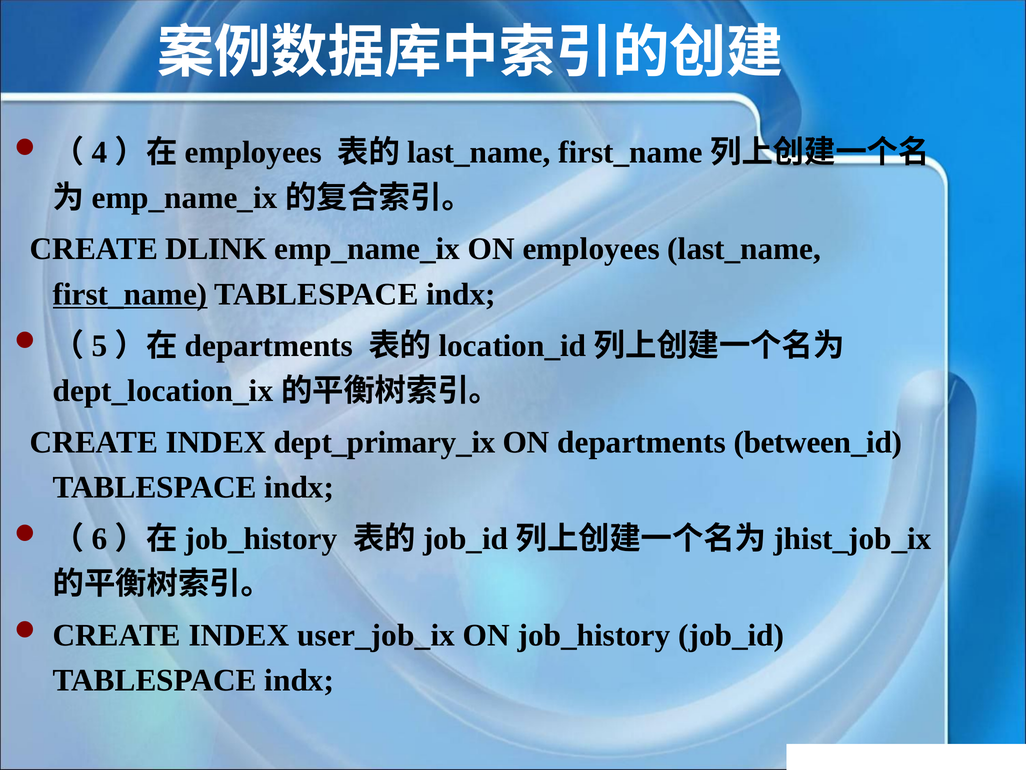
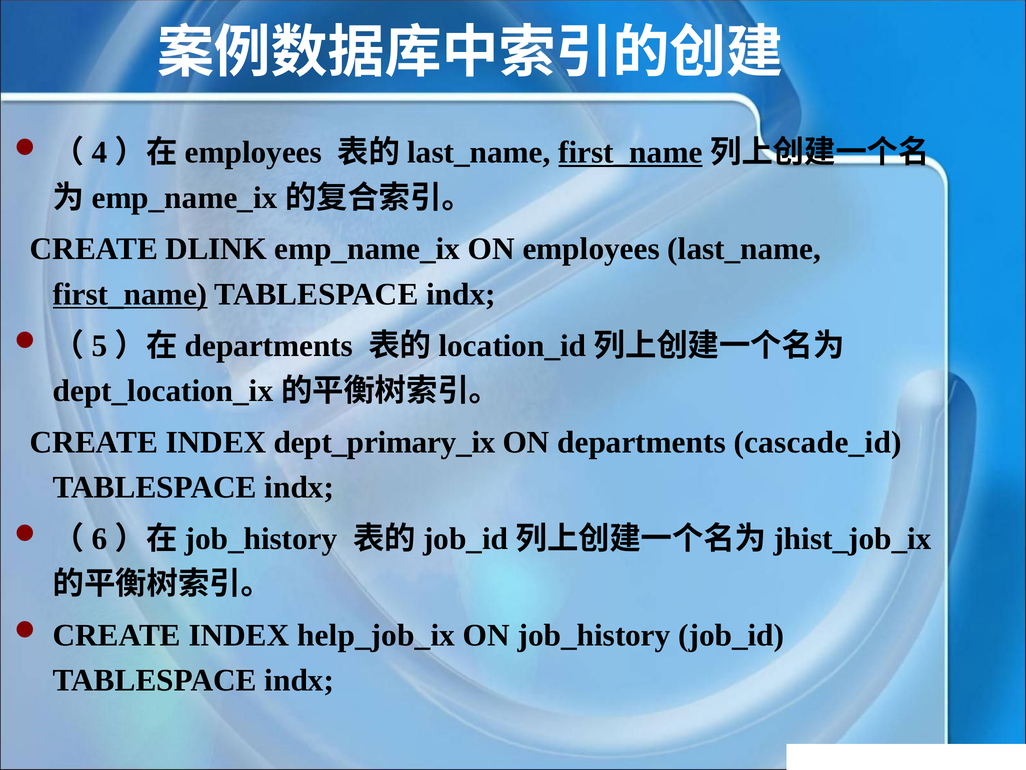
first_name at (630, 152) underline: none -> present
between_id: between_id -> cascade_id
user_job_ix: user_job_ix -> help_job_ix
